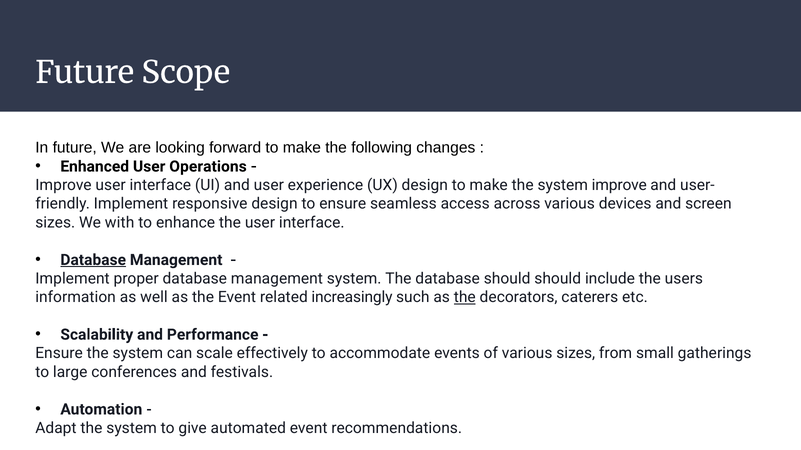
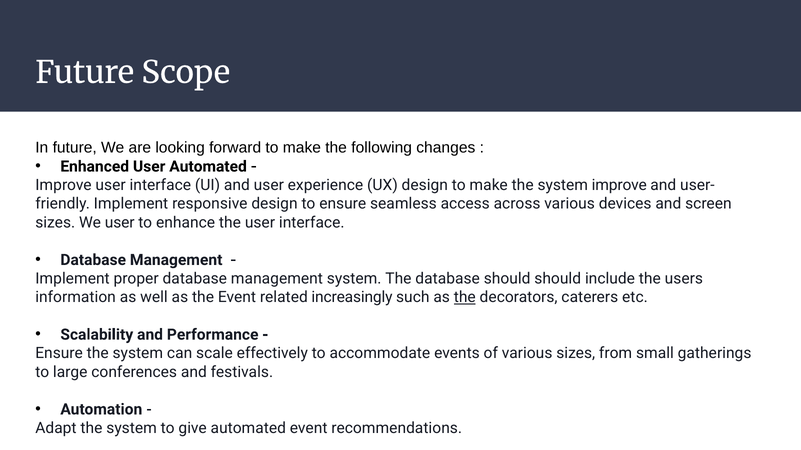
User Operations: Operations -> Automated
We with: with -> user
Database at (93, 260) underline: present -> none
